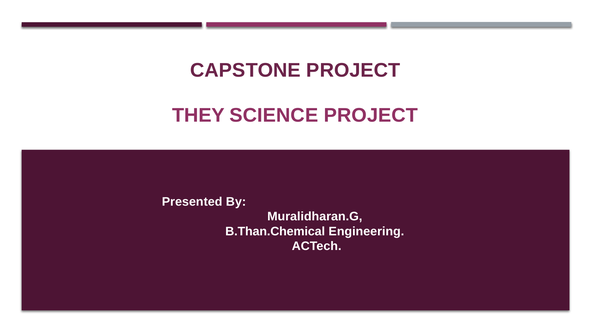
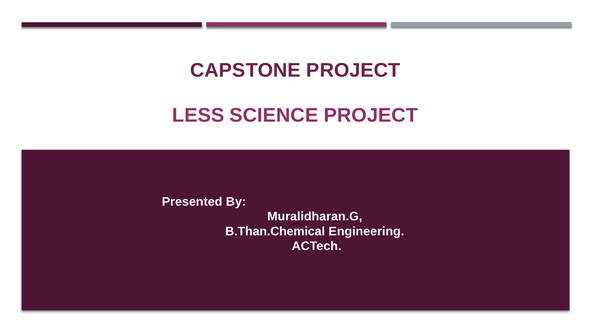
THEY: THEY -> LESS
